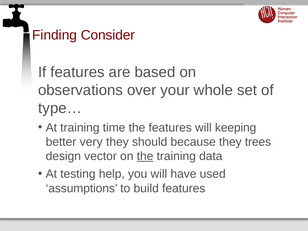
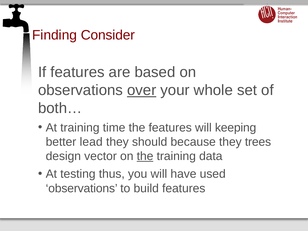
over underline: none -> present
type…: type… -> both…
very: very -> lead
help: help -> thus
assumptions at (82, 188): assumptions -> observations
